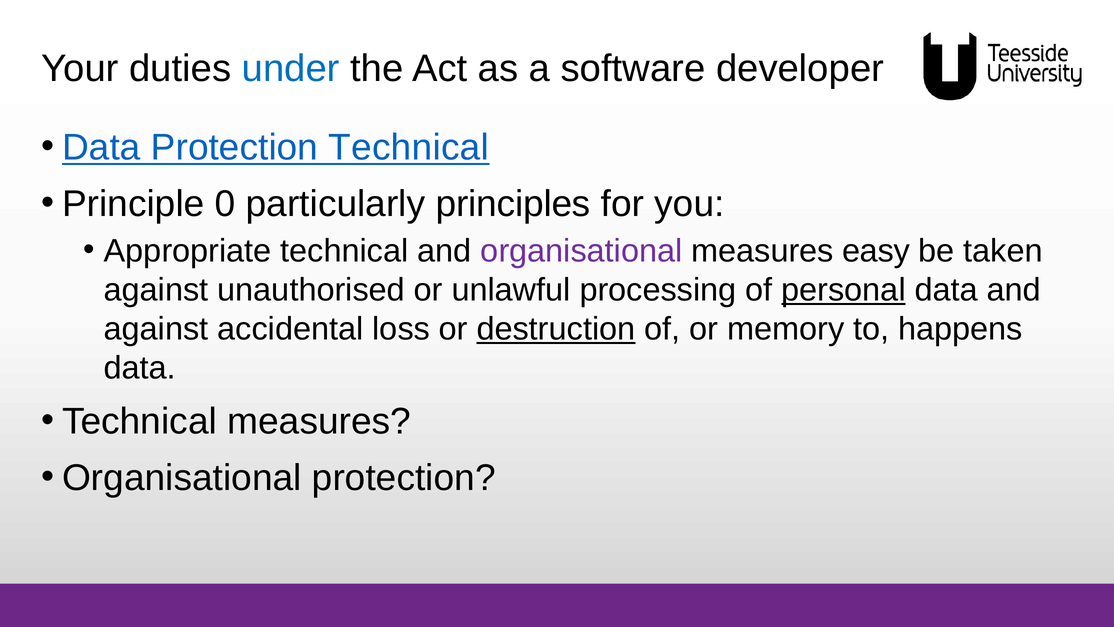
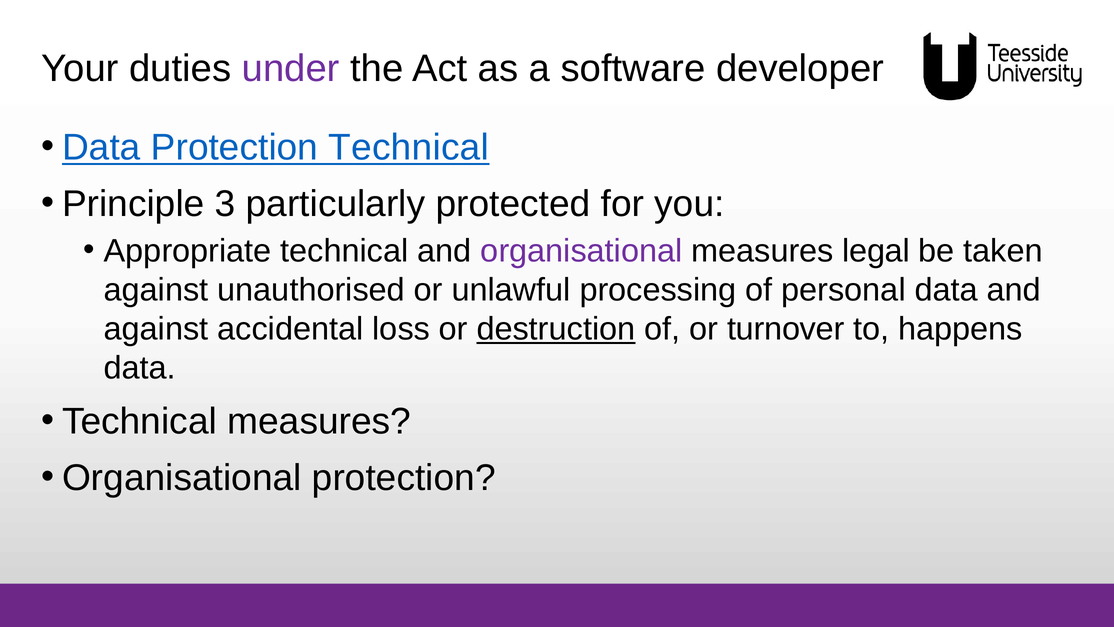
under colour: blue -> purple
0: 0 -> 3
principles: principles -> protected
easy: easy -> legal
personal underline: present -> none
memory: memory -> turnover
